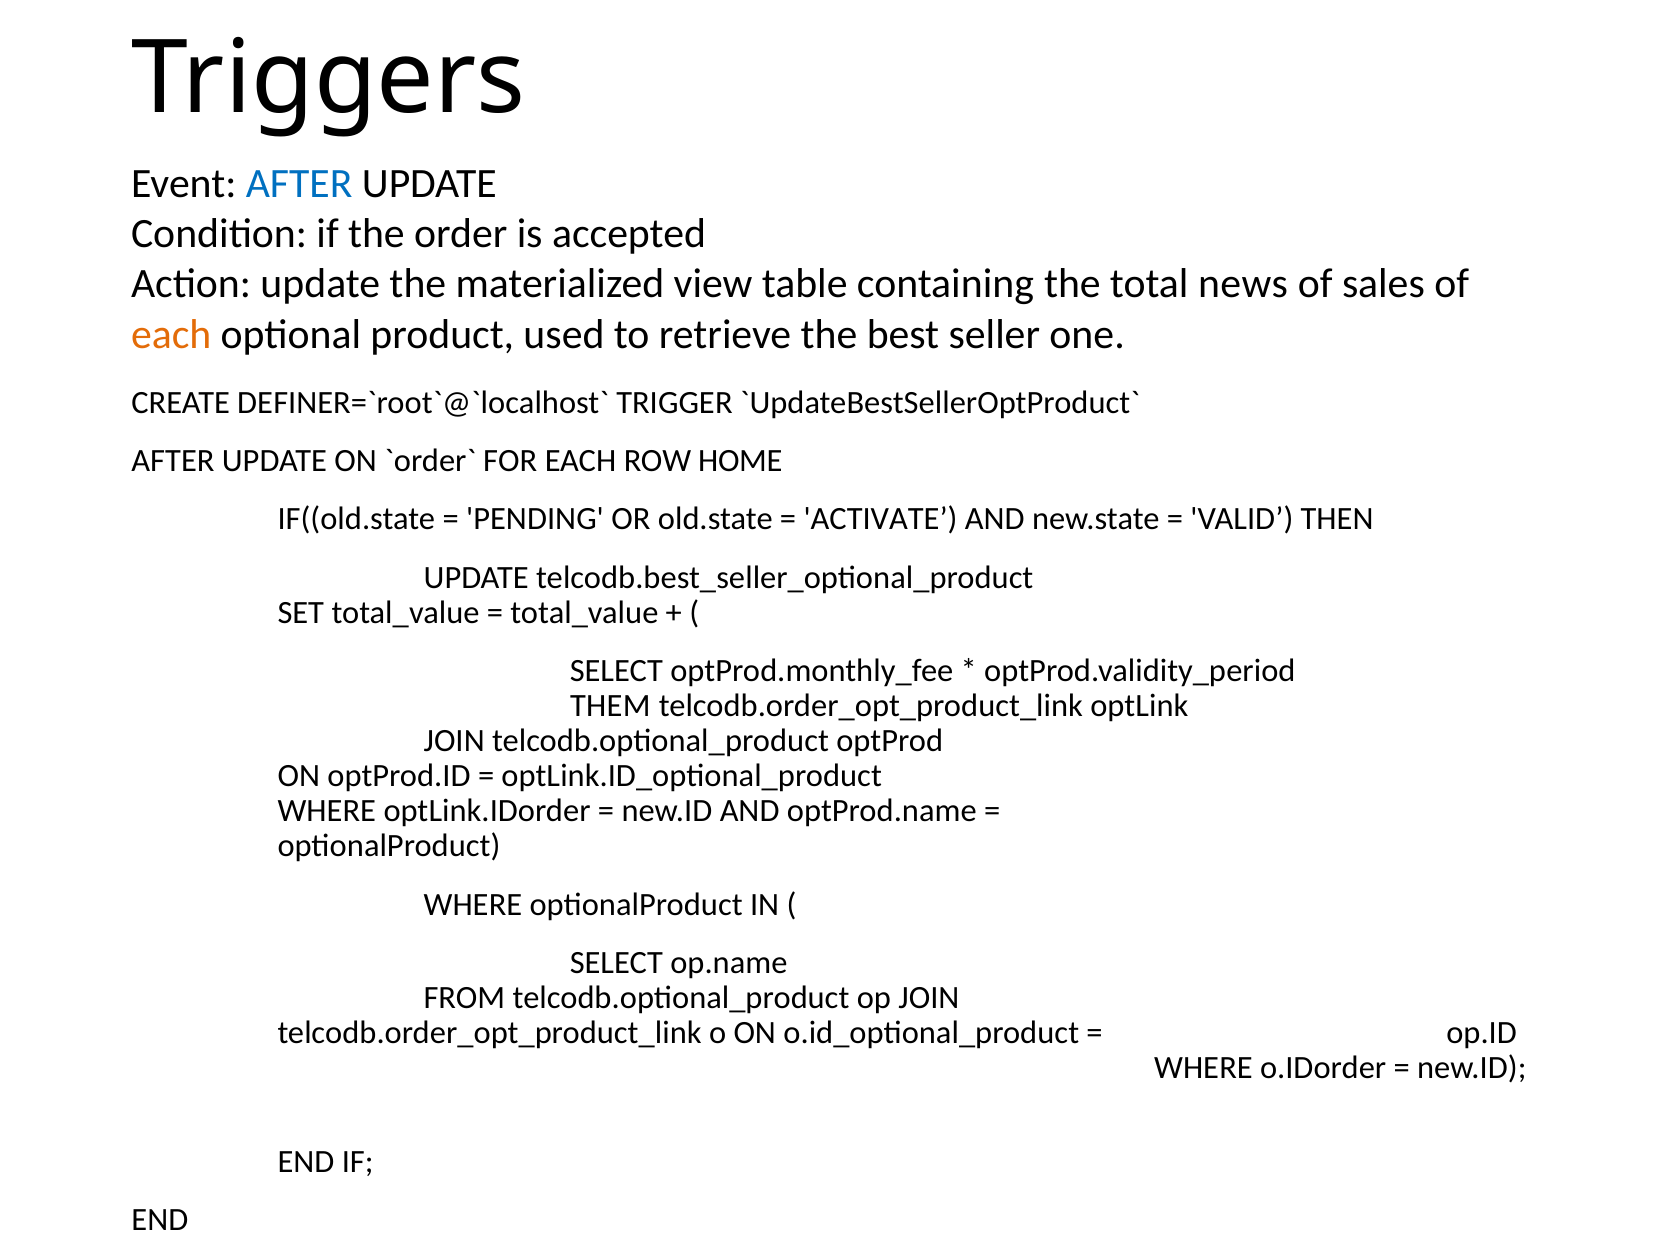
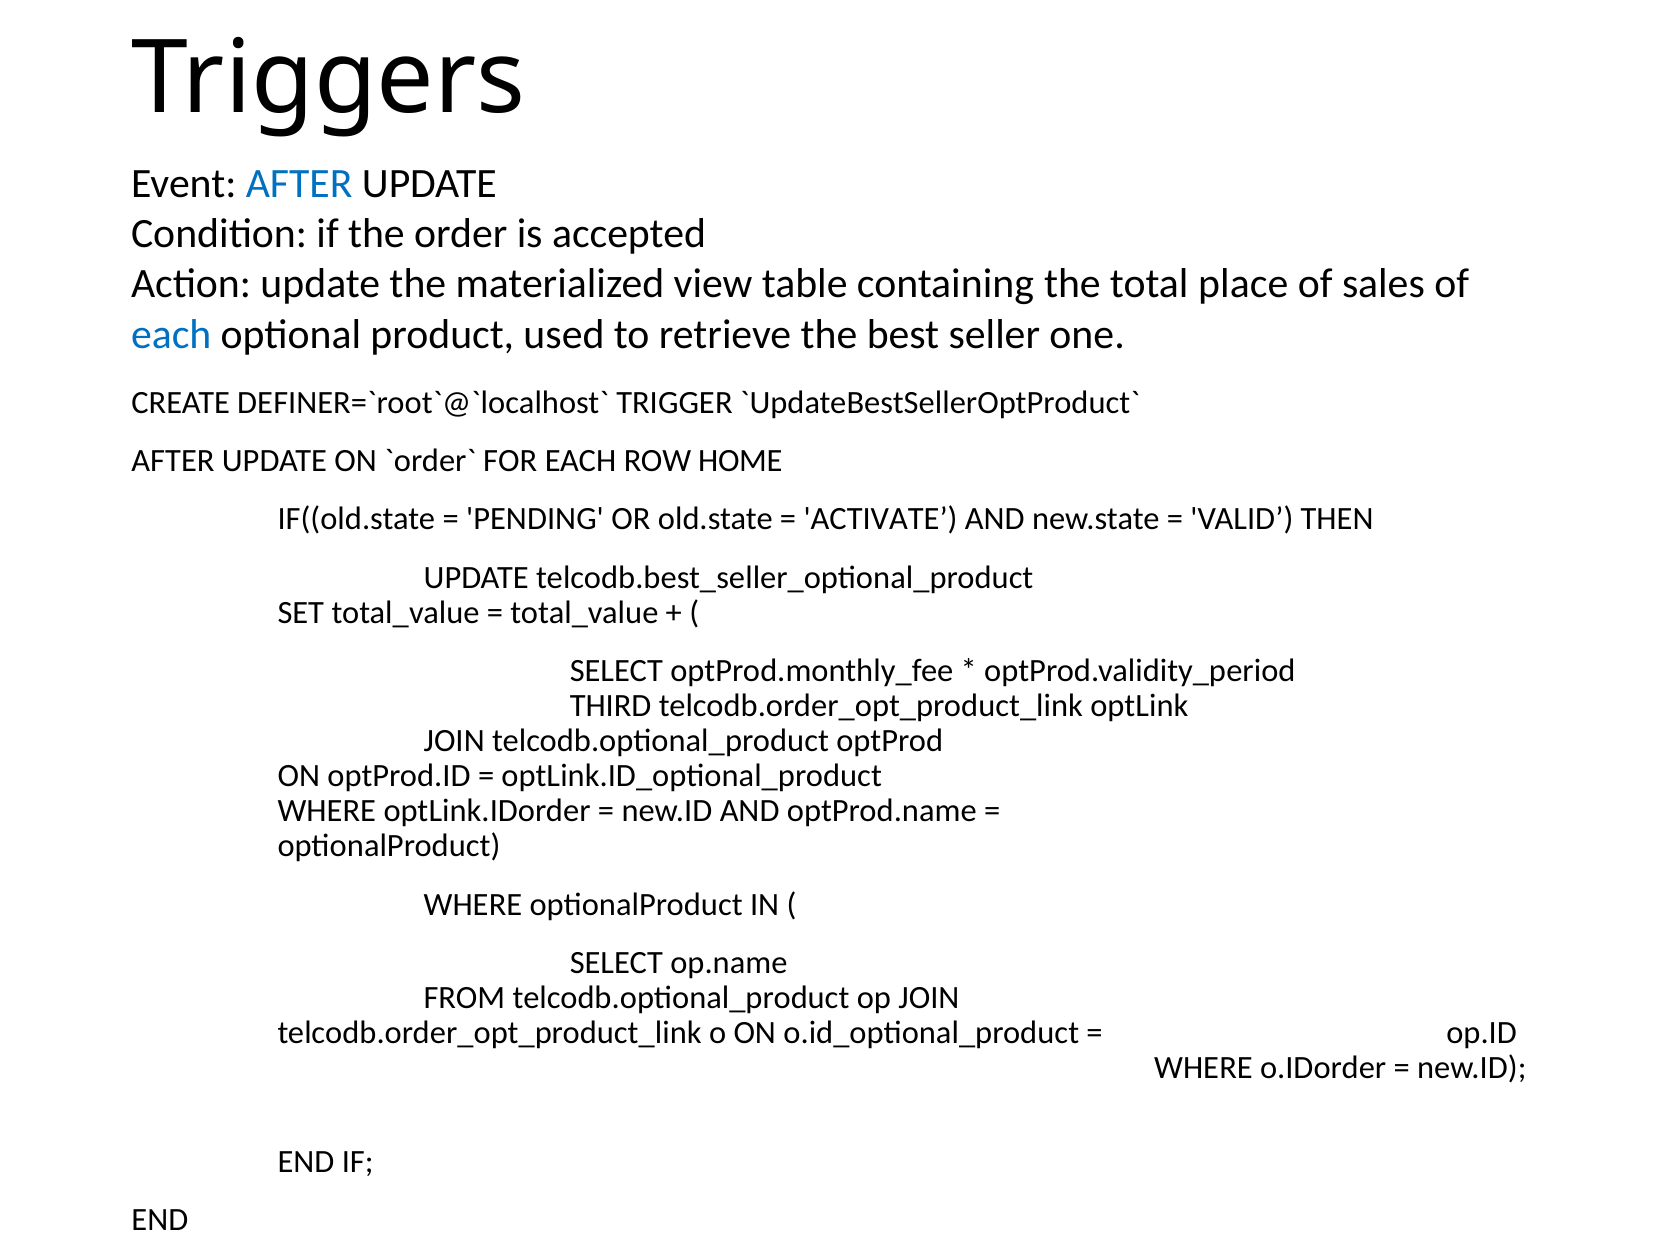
news: news -> place
each at (171, 334) colour: orange -> blue
THEM: THEM -> THIRD
